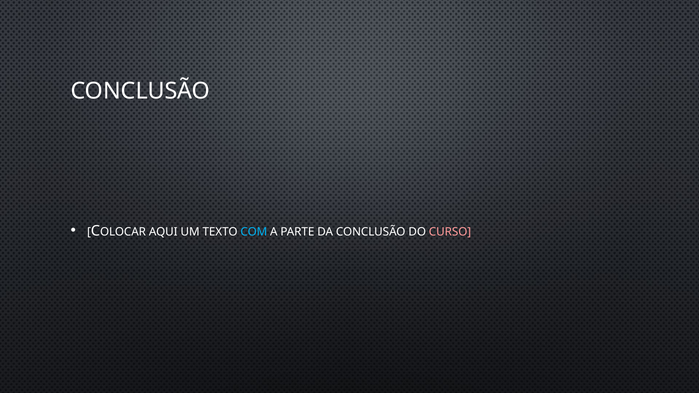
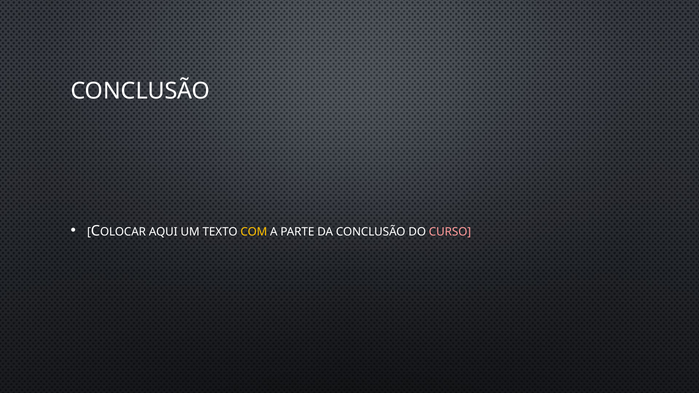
COM colour: light blue -> yellow
